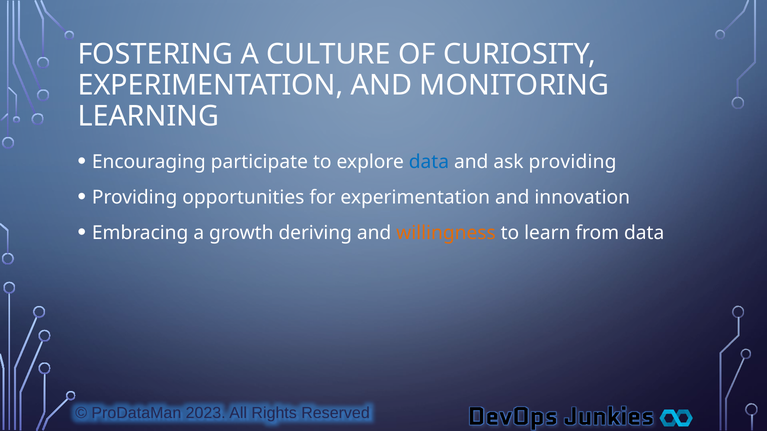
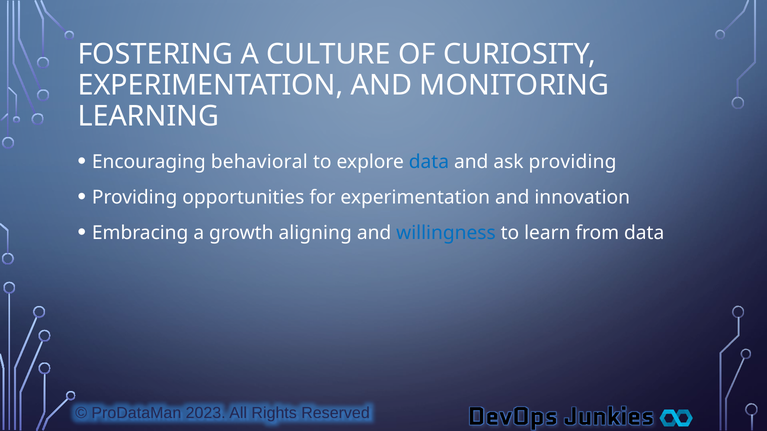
participate: participate -> behavioral
deriving: deriving -> aligning
willingness colour: orange -> blue
